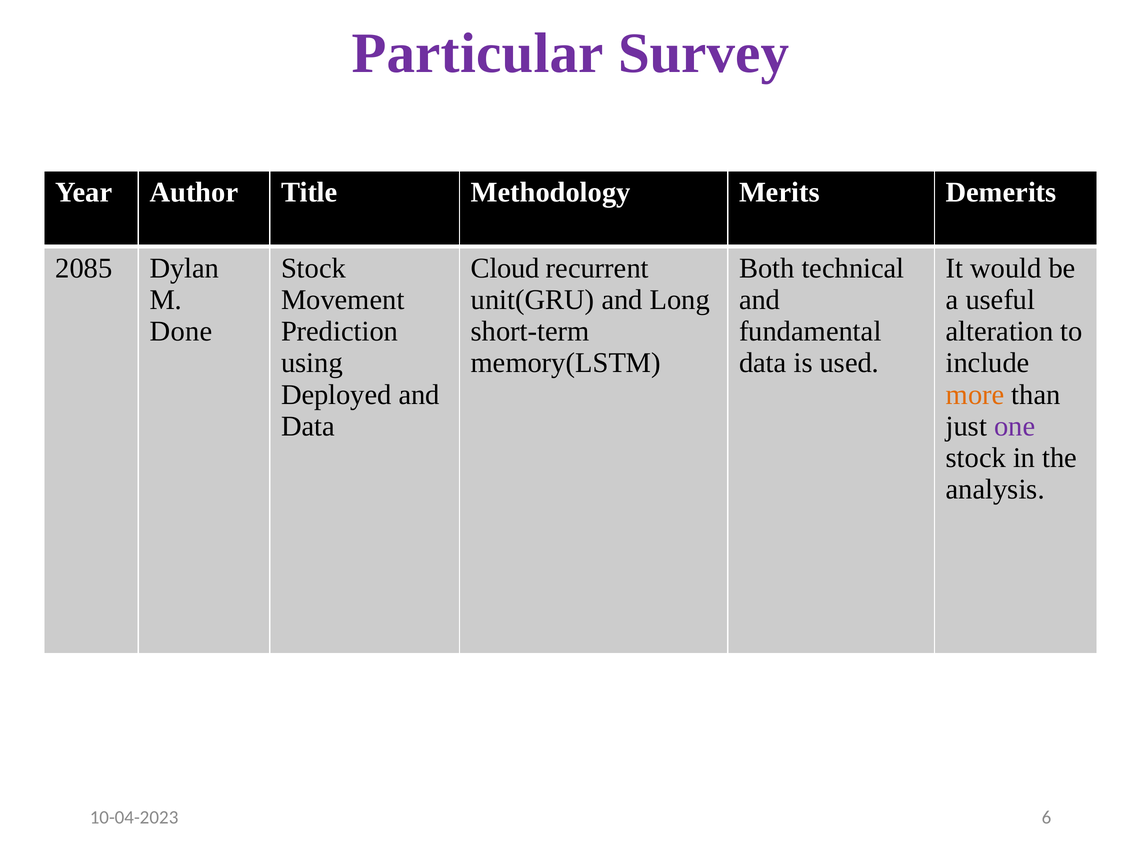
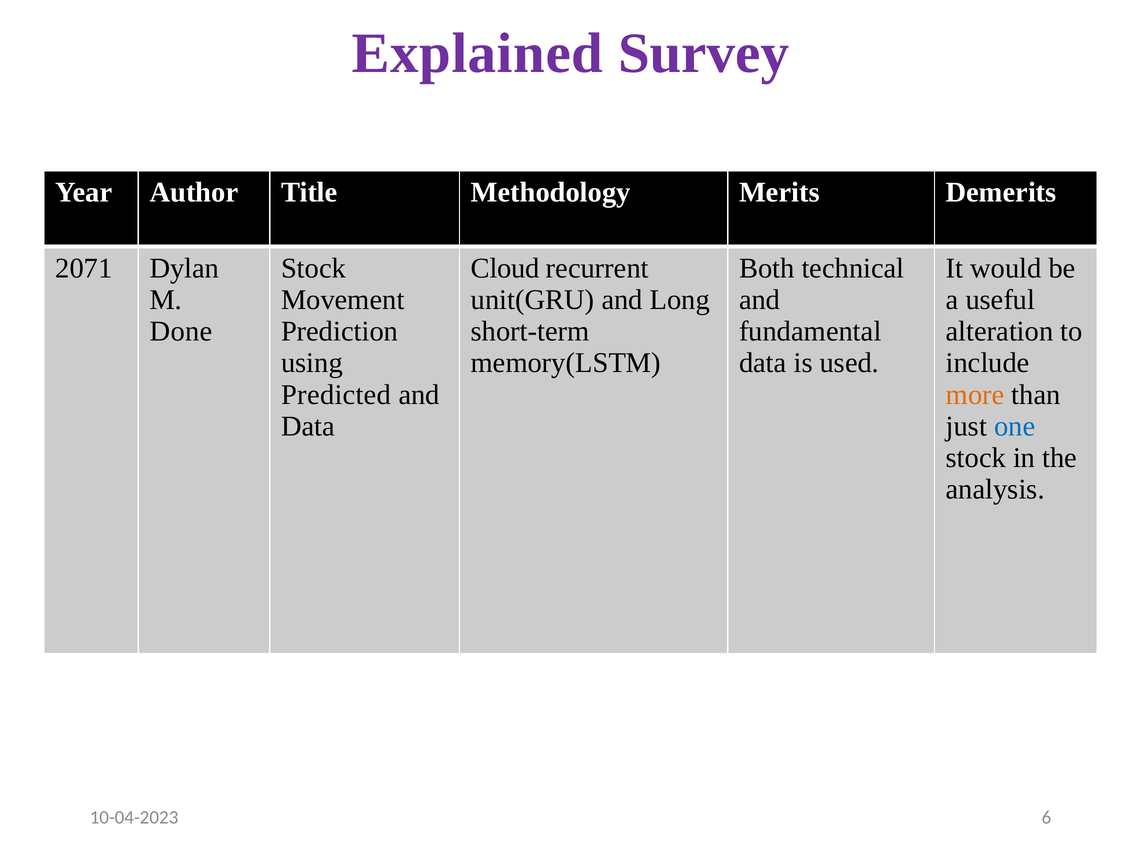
Particular: Particular -> Explained
2085: 2085 -> 2071
Deployed: Deployed -> Predicted
one colour: purple -> blue
